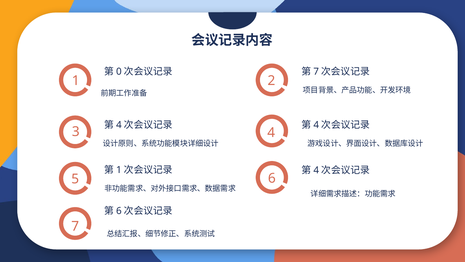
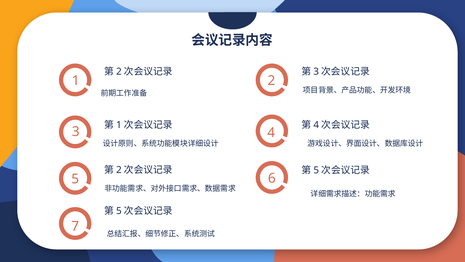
0 at (119, 72): 0 -> 2
7 at (316, 72): 7 -> 3
4 at (119, 125): 4 -> 1
1 at (119, 170): 1 -> 2
4 at (316, 170): 4 -> 5
6 at (119, 210): 6 -> 5
